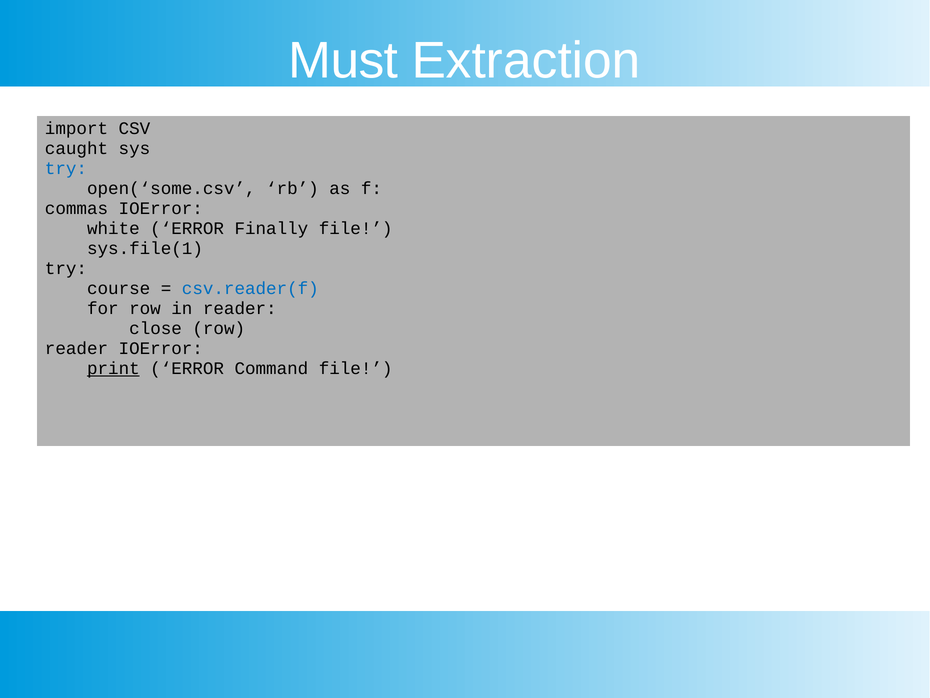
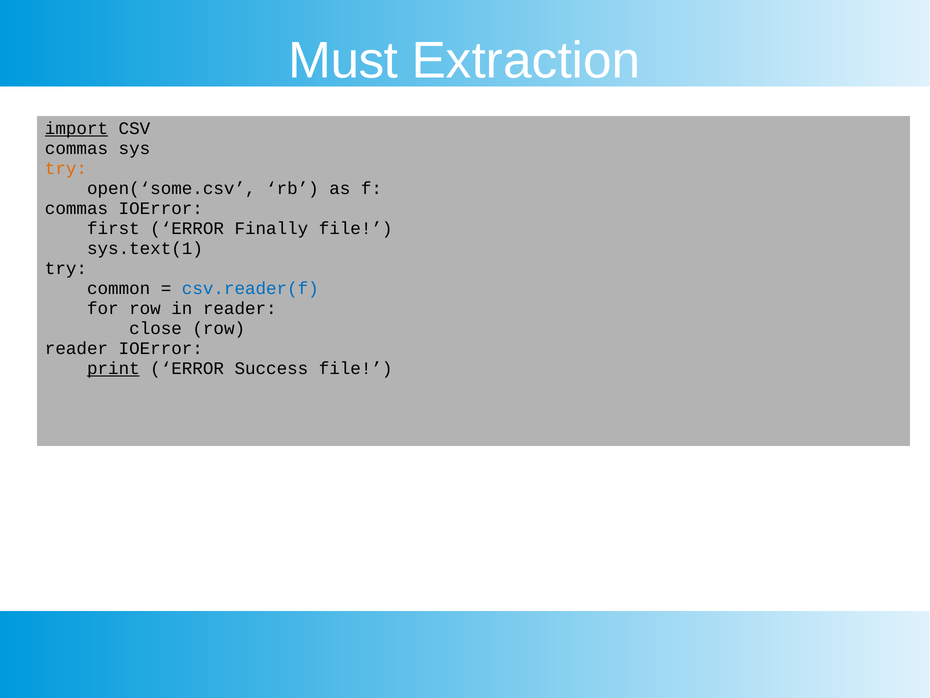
import underline: none -> present
caught at (76, 148): caught -> commas
try at (66, 168) colour: blue -> orange
white: white -> first
sys.file(1: sys.file(1 -> sys.text(1
course: course -> common
Command: Command -> Success
